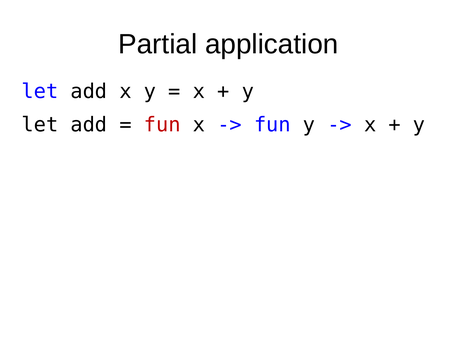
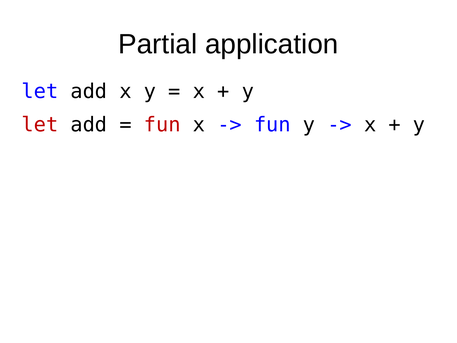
let at (40, 125) colour: black -> red
